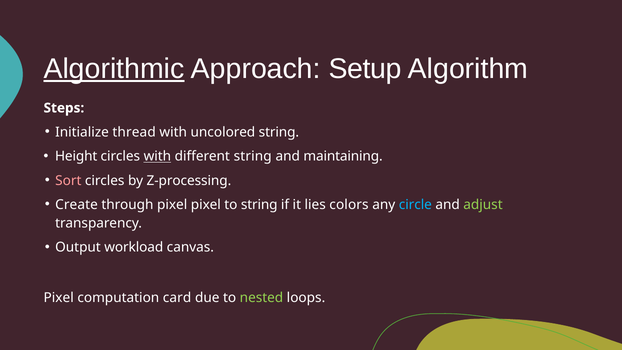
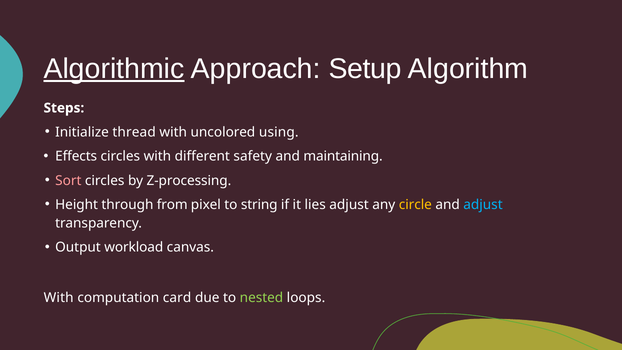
uncolored string: string -> using
Height: Height -> Effects
with at (157, 156) underline: present -> none
different string: string -> safety
Create: Create -> Height
through pixel: pixel -> from
lies colors: colors -> adjust
circle colour: light blue -> yellow
adjust at (483, 205) colour: light green -> light blue
Pixel at (59, 298): Pixel -> With
